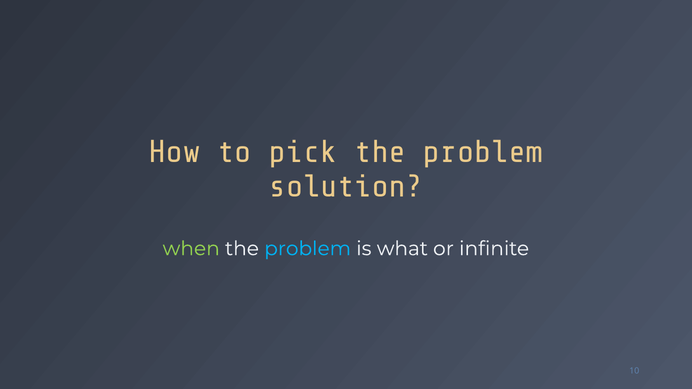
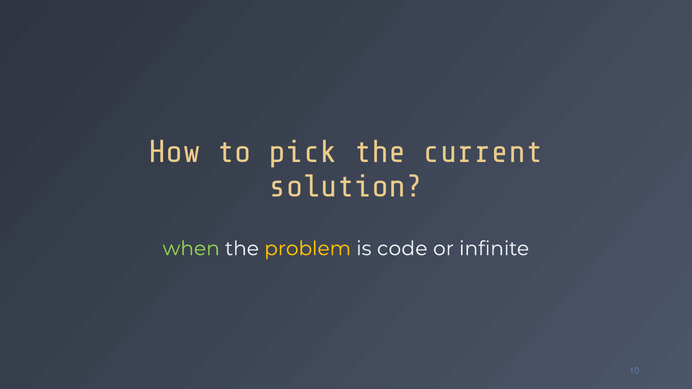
problem at (483, 152): problem -> current
problem at (308, 249) colour: light blue -> yellow
what: what -> code
